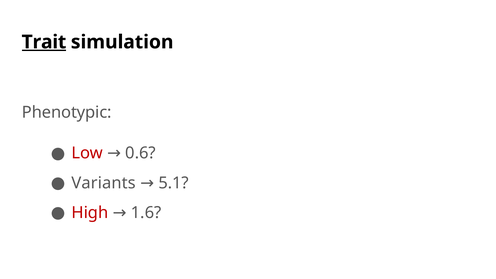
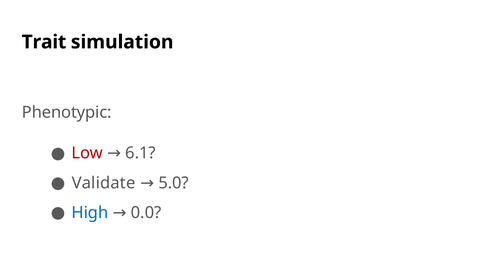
Trait underline: present -> none
0.6: 0.6 -> 6.1
Variants: Variants -> Validate
5.1: 5.1 -> 5.0
High colour: red -> blue
1.6: 1.6 -> 0.0
